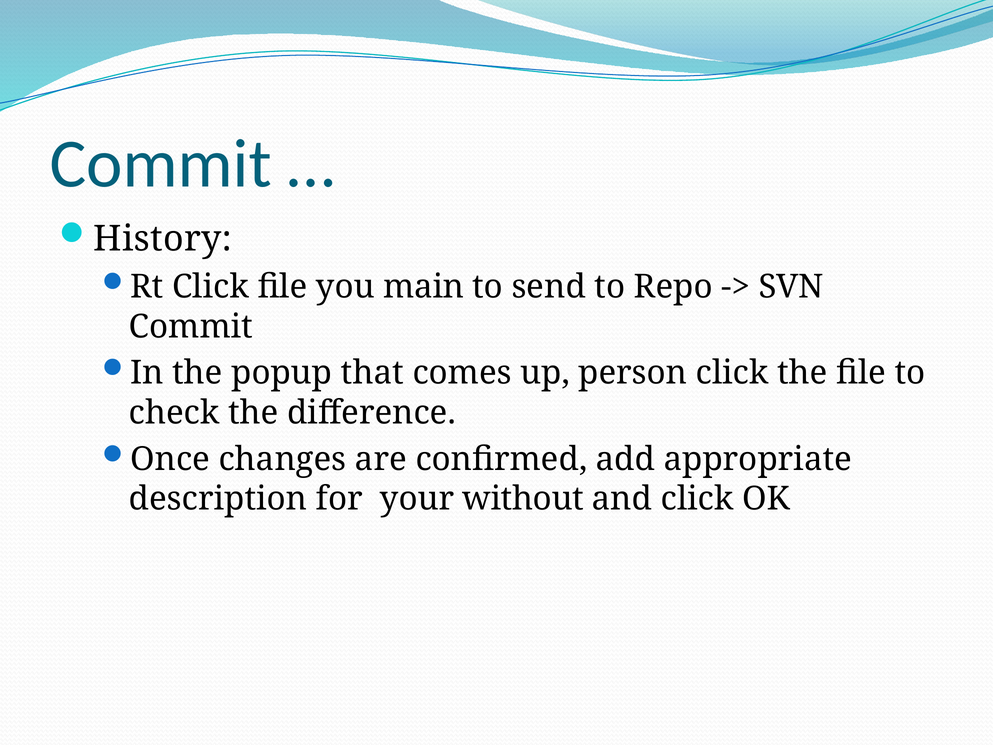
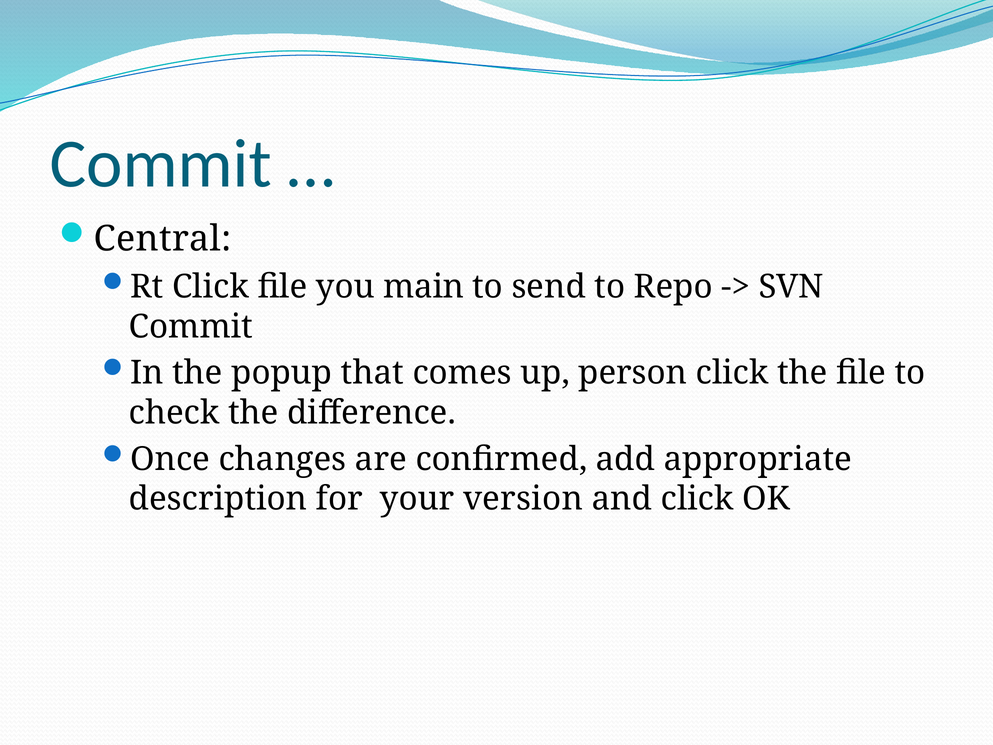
History: History -> Central
without: without -> version
